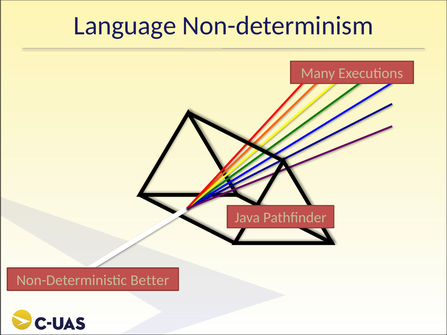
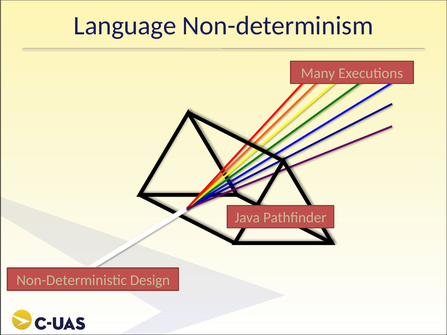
Better: Better -> Design
